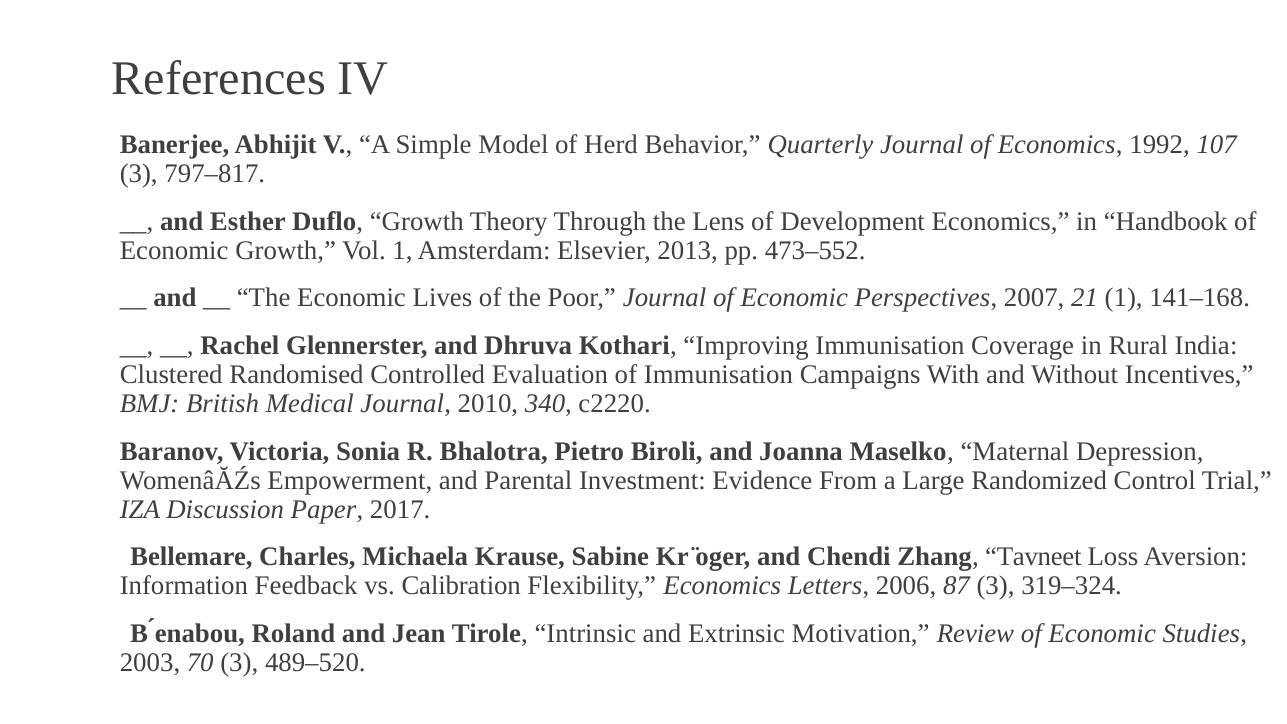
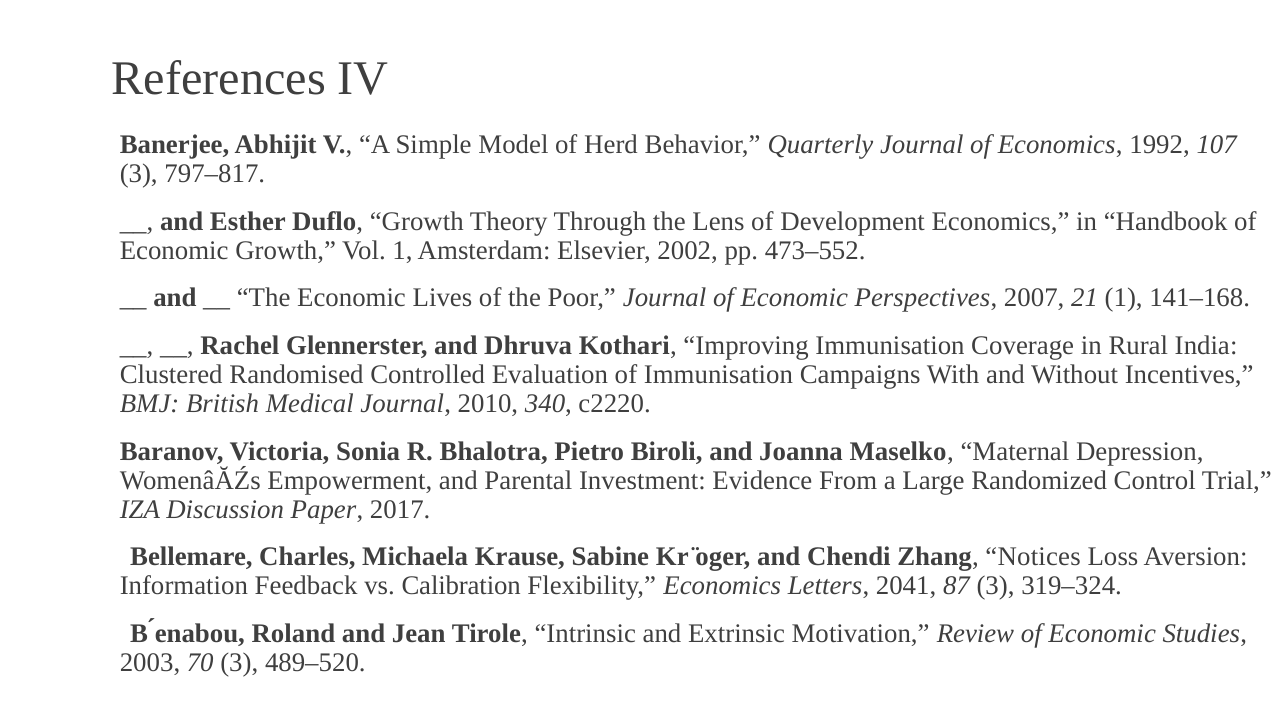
2013: 2013 -> 2002
Tavneet: Tavneet -> Notices
2006: 2006 -> 2041
